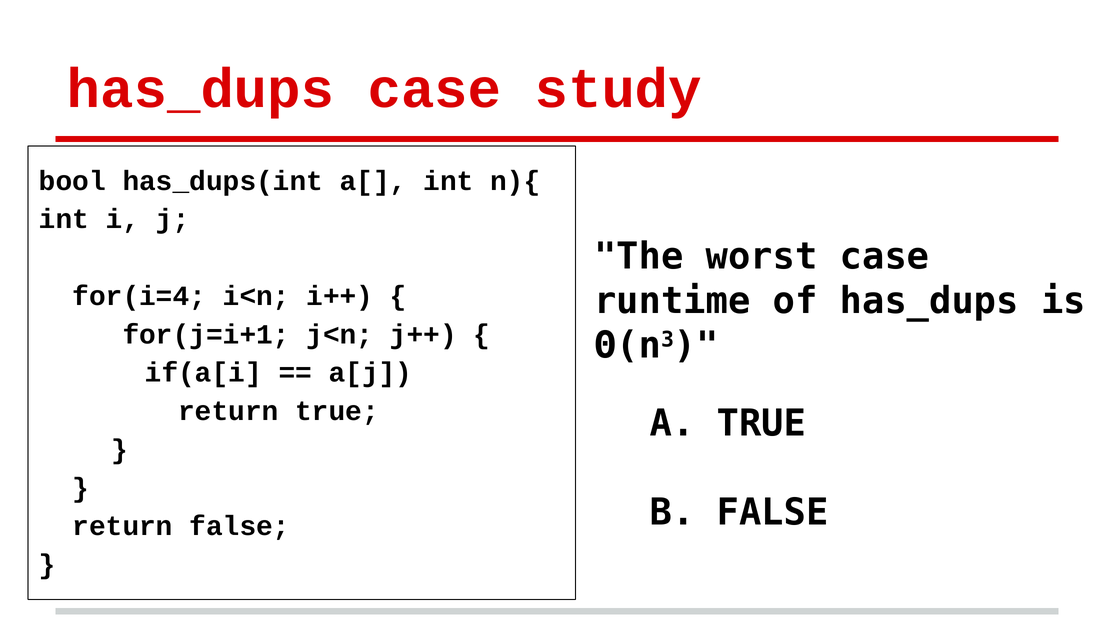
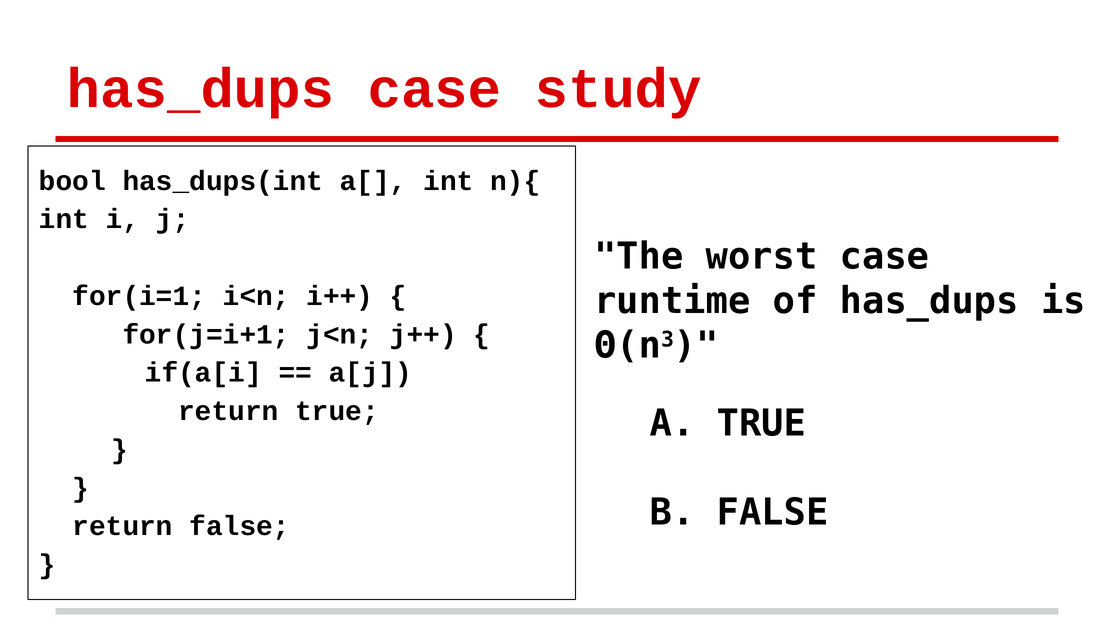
for(i=4: for(i=4 -> for(i=1
